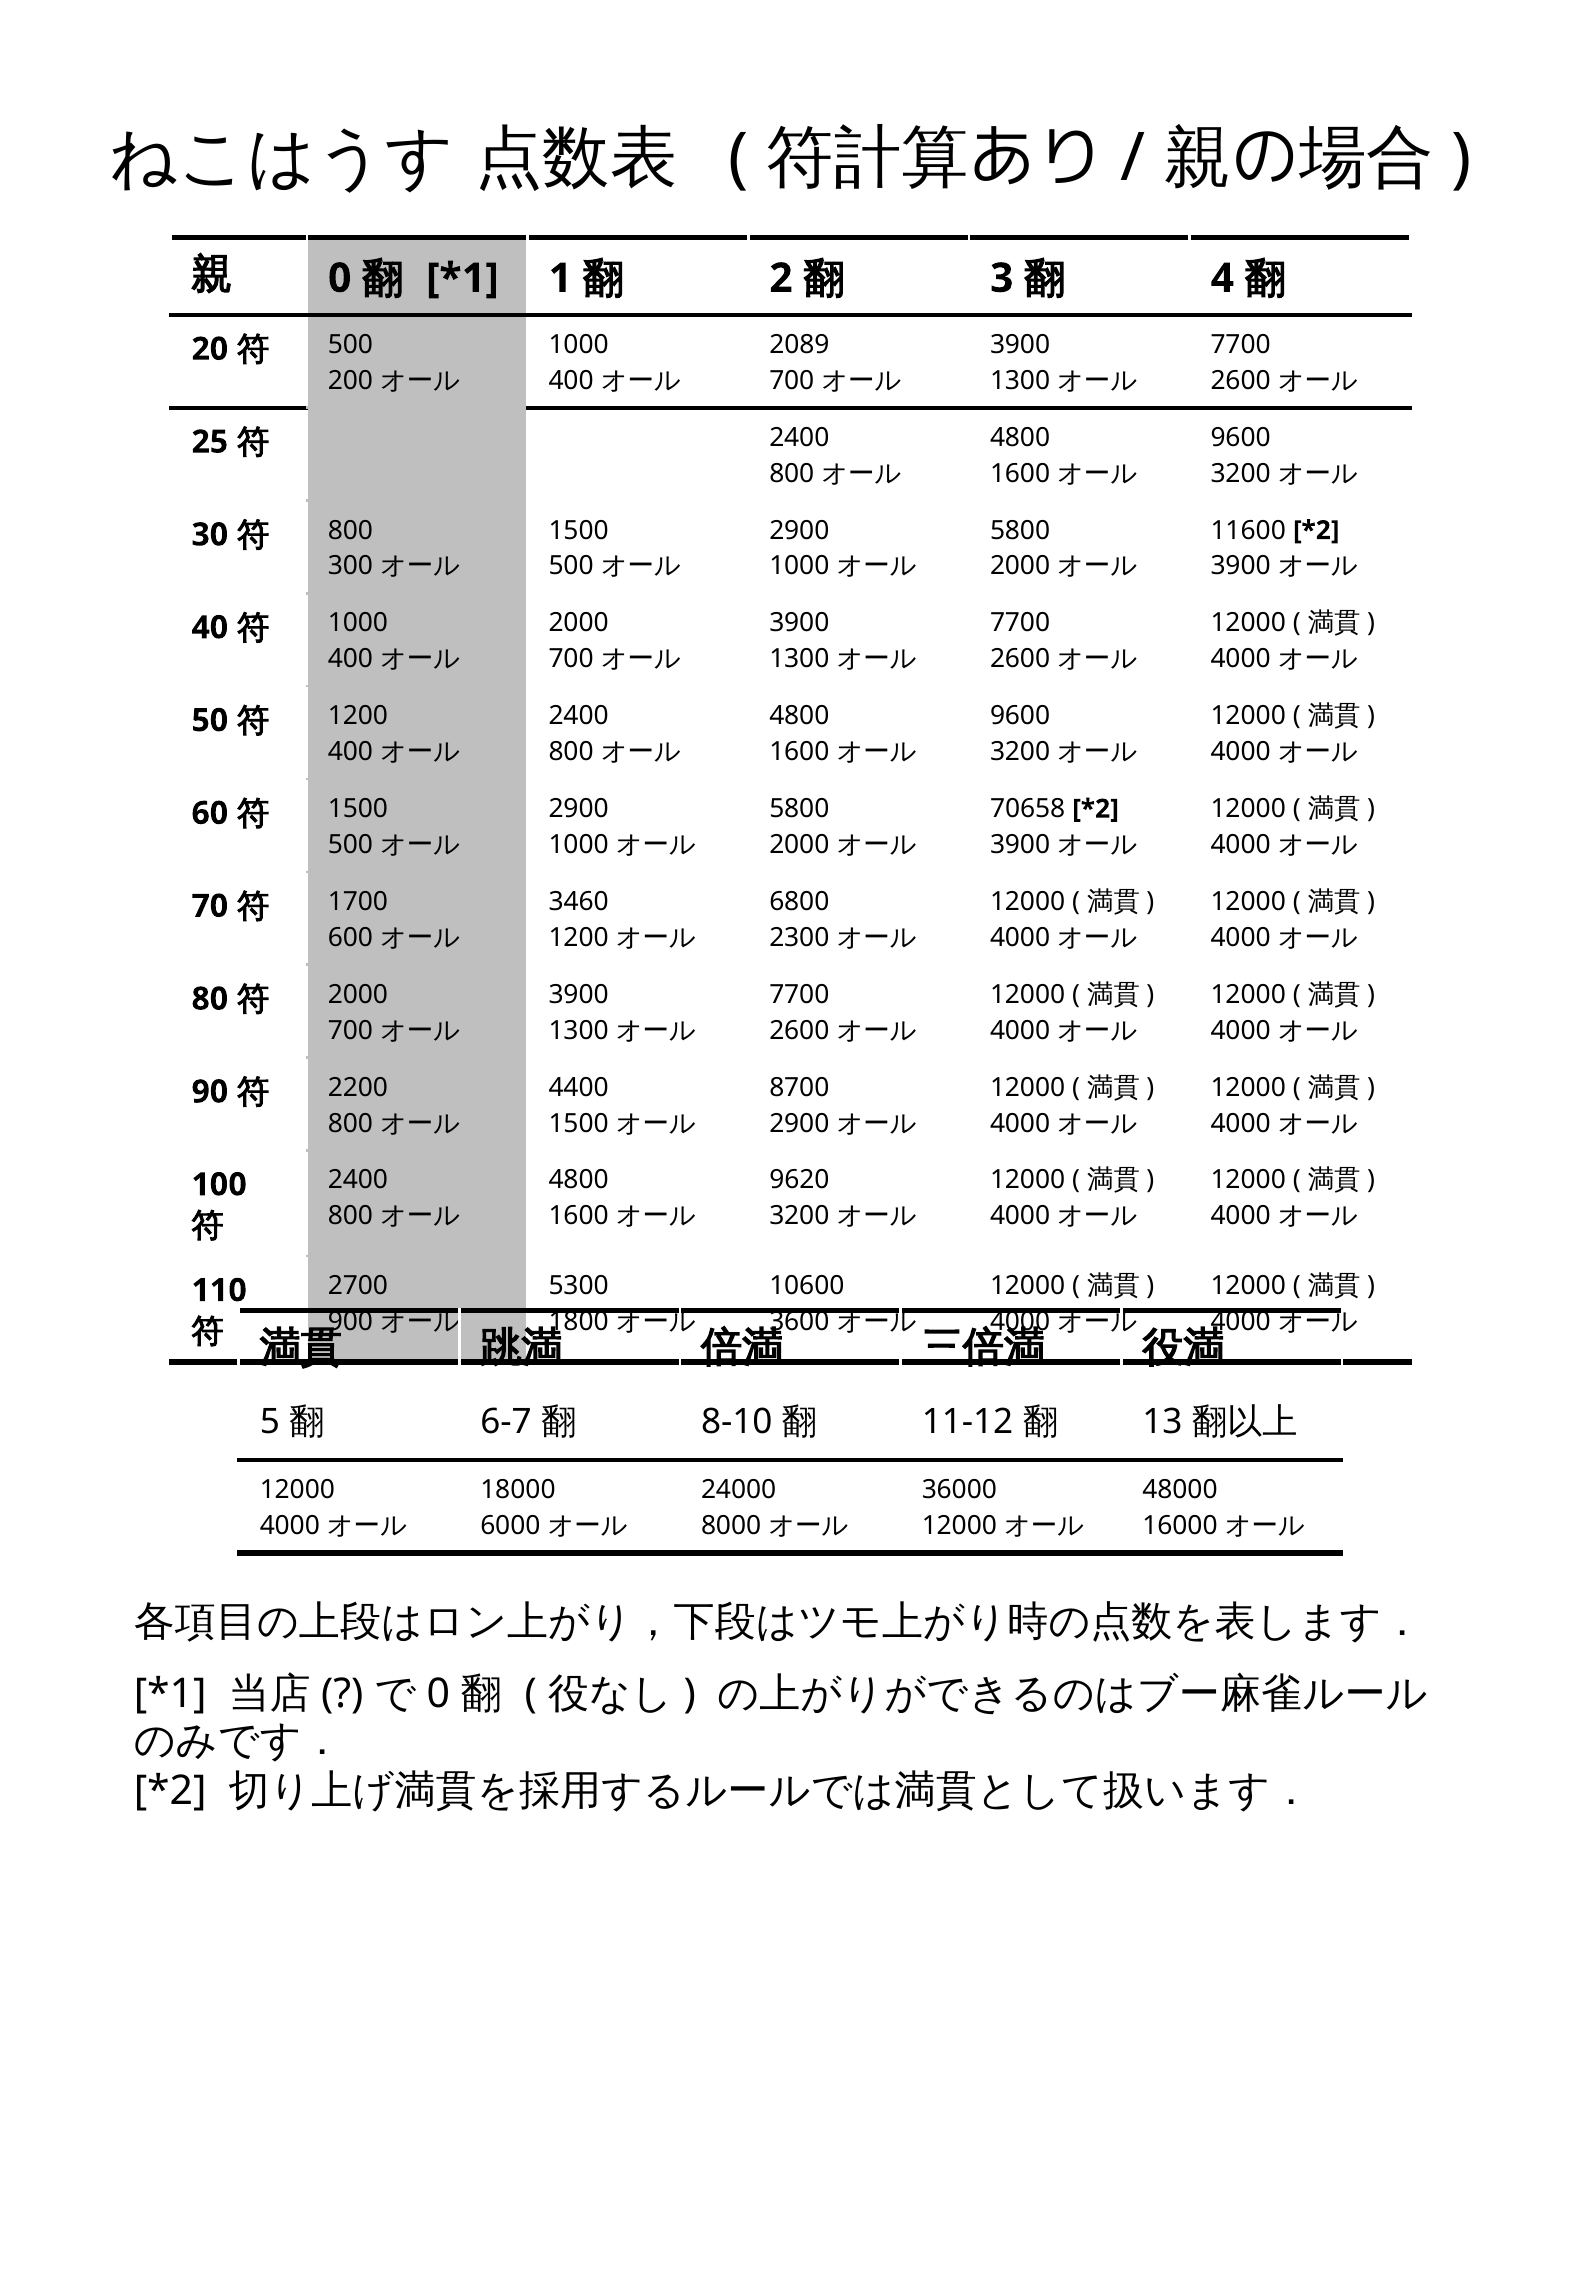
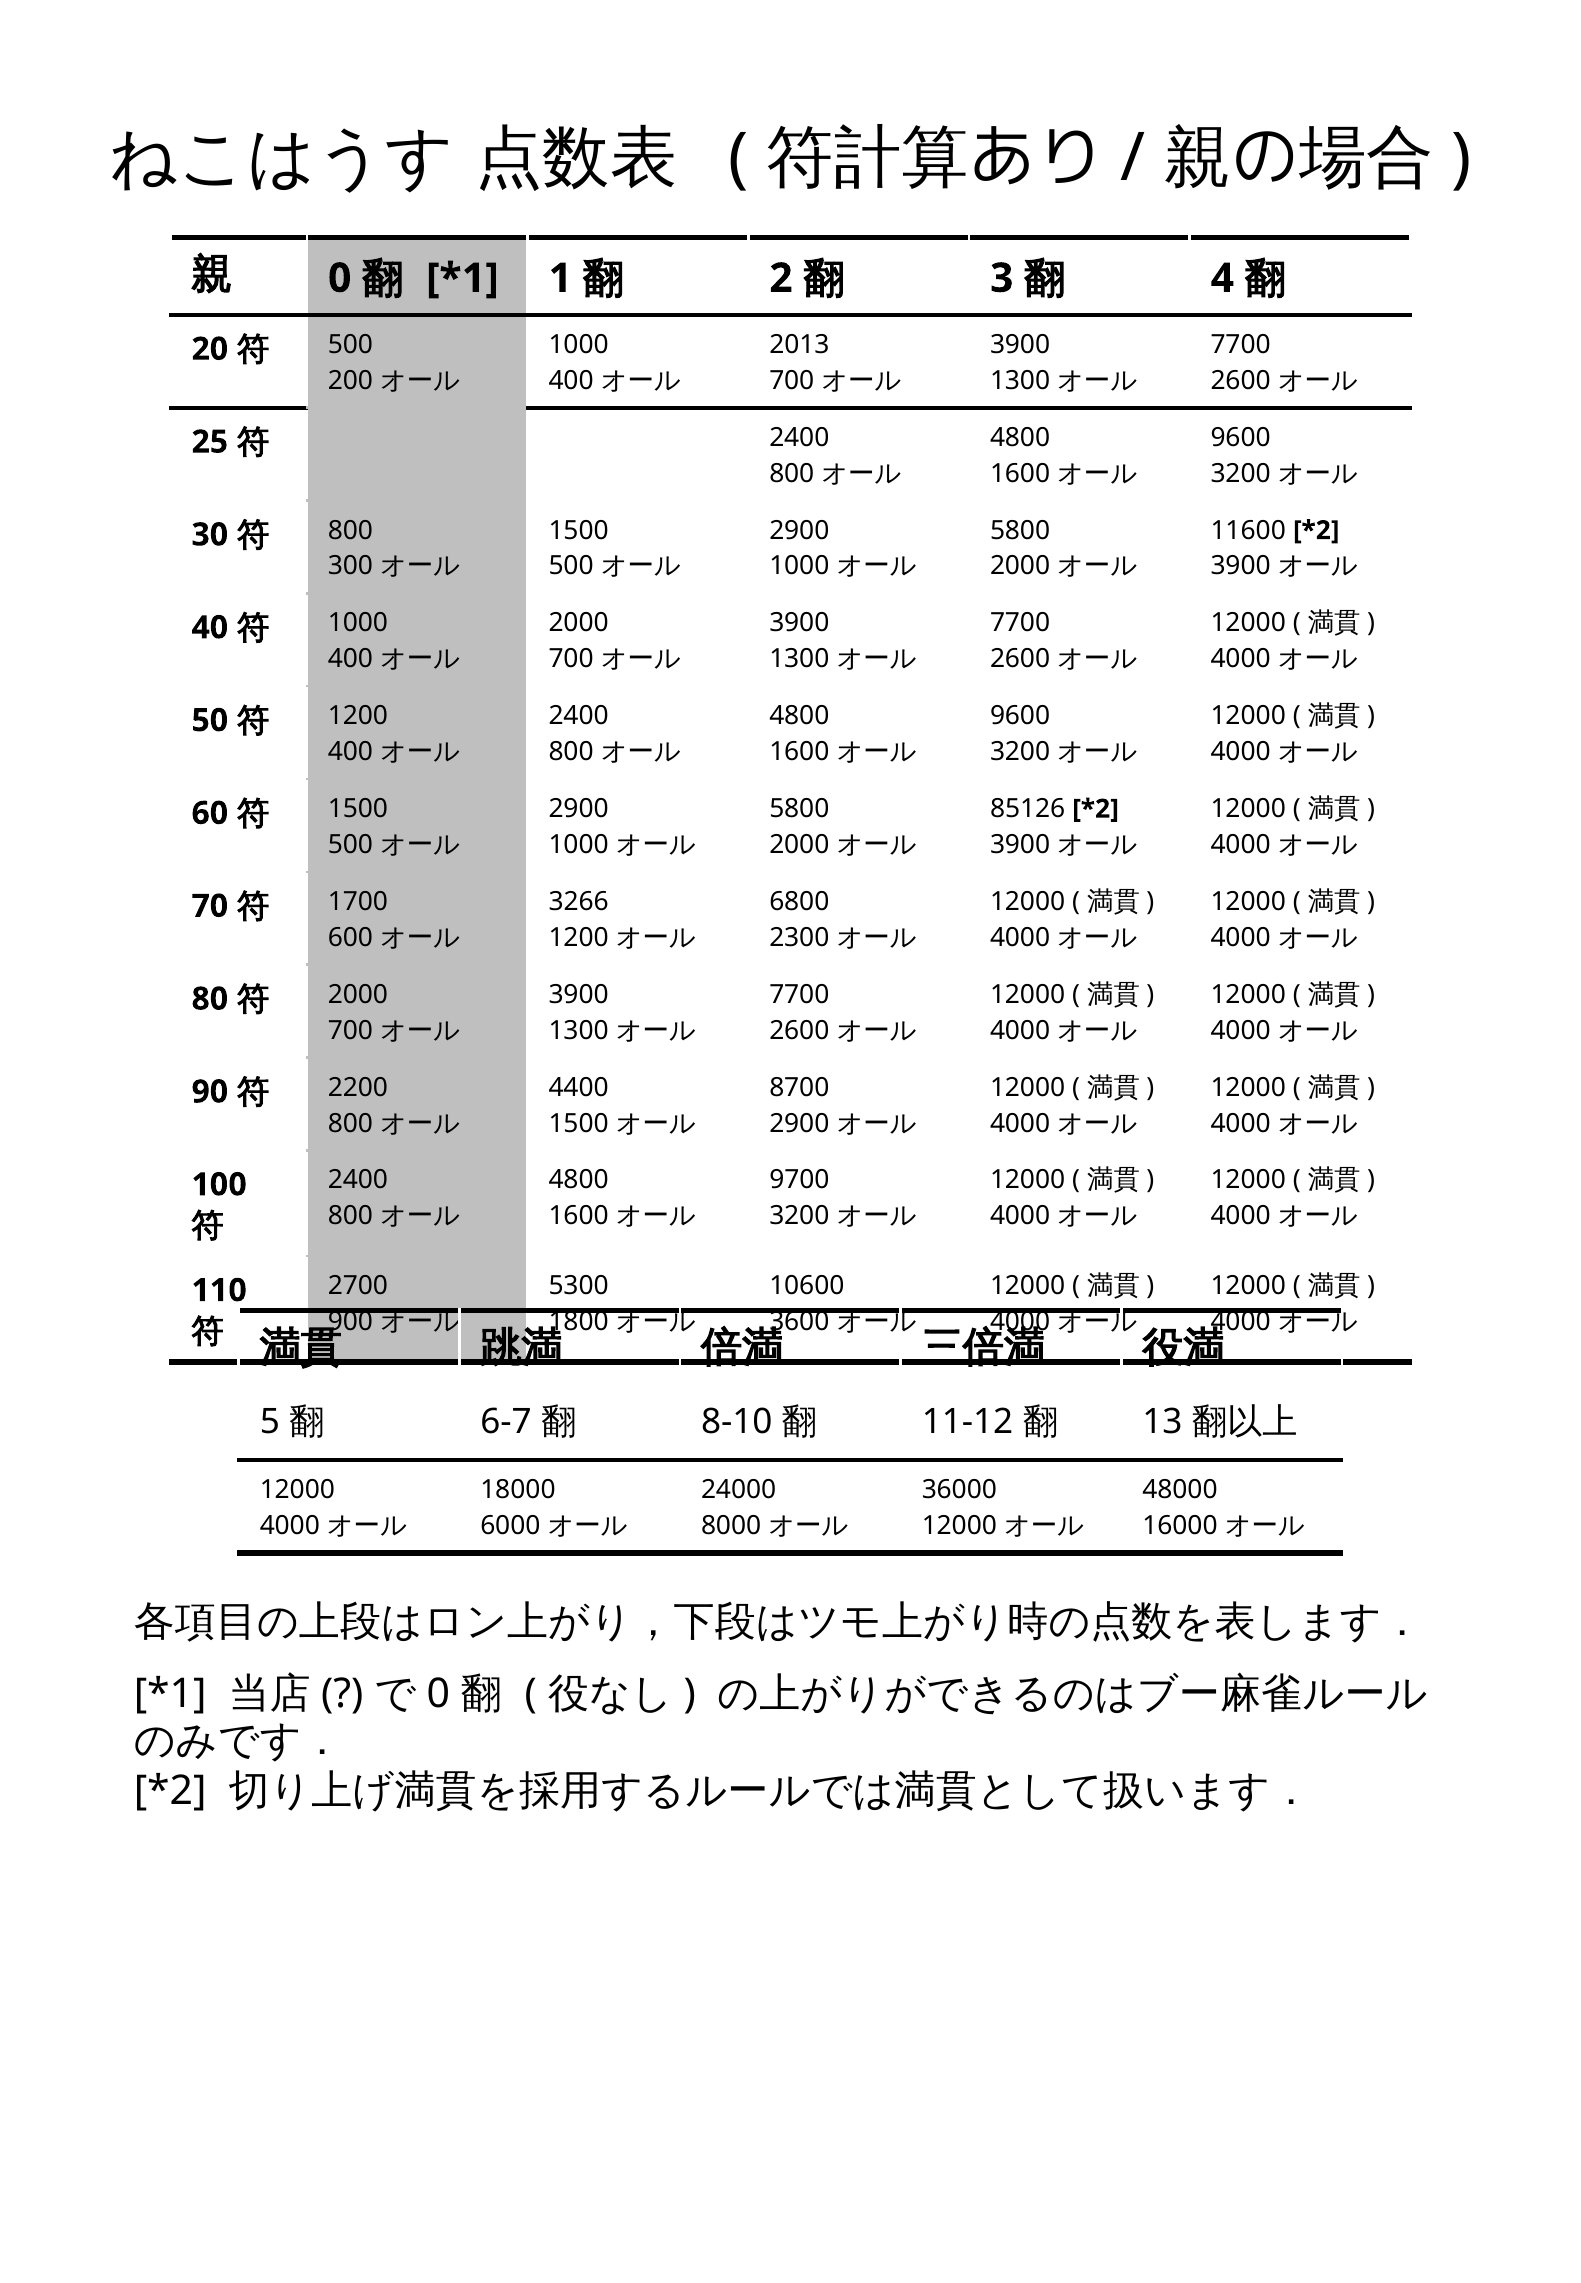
2089: 2089 -> 2013
70658: 70658 -> 85126
3460: 3460 -> 3266
9620: 9620 -> 9700
